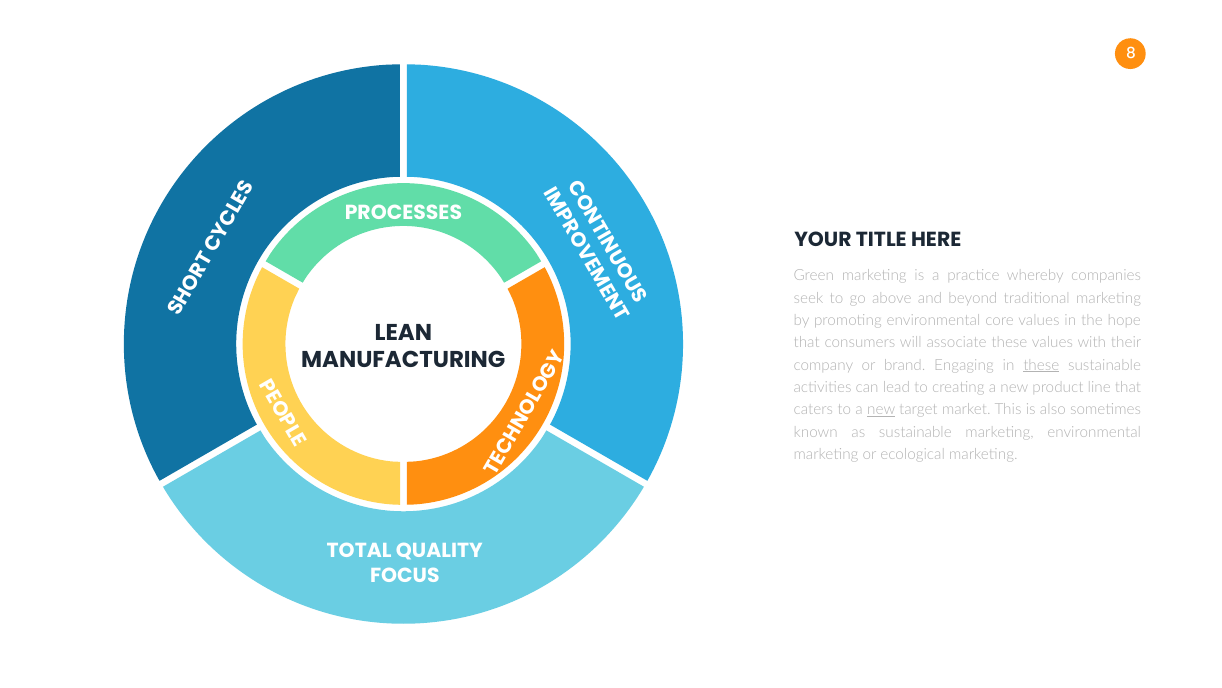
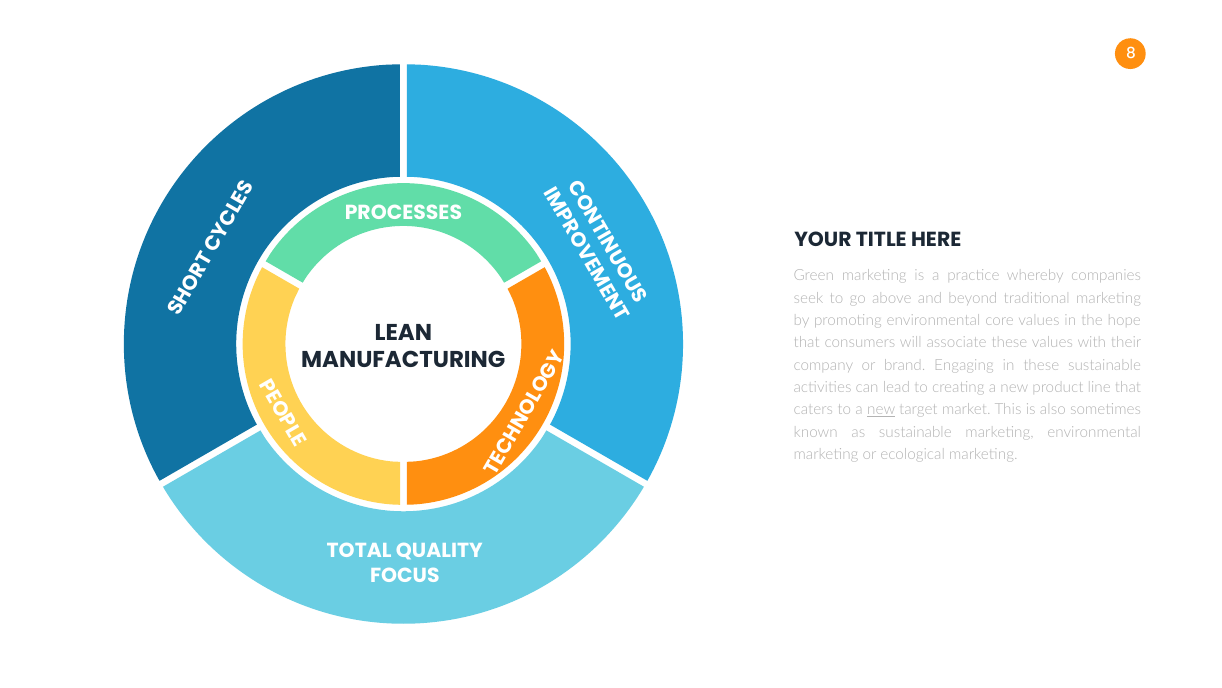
these at (1041, 365) underline: present -> none
